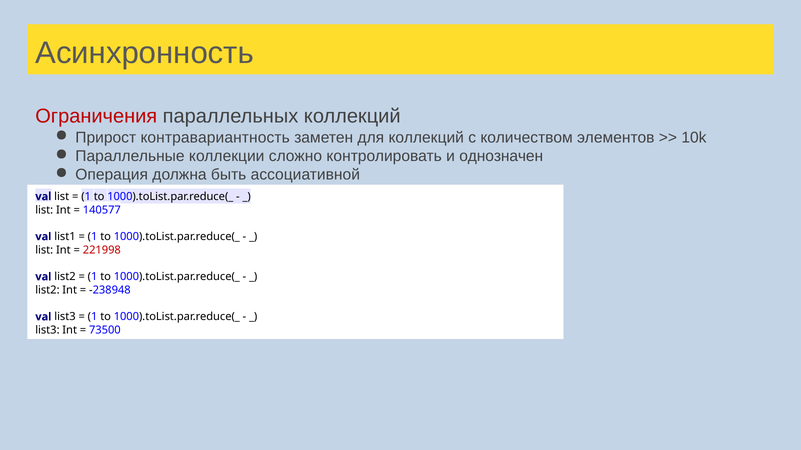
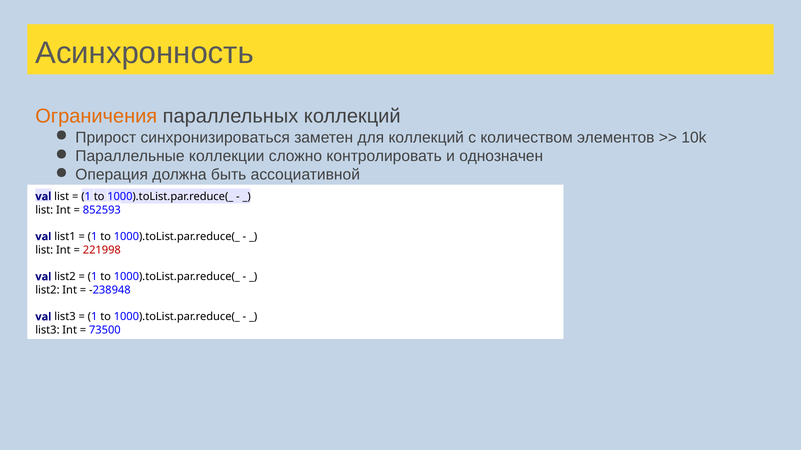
Ограничения colour: red -> orange
контравариантность: контравариантность -> синхронизироваться
140577: 140577 -> 852593
